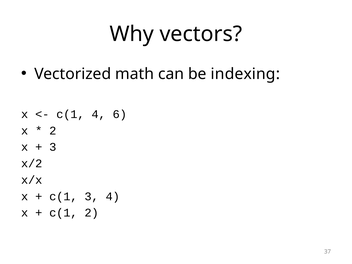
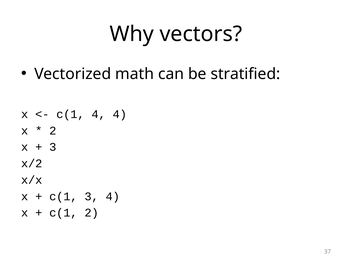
indexing: indexing -> stratified
4 6: 6 -> 4
